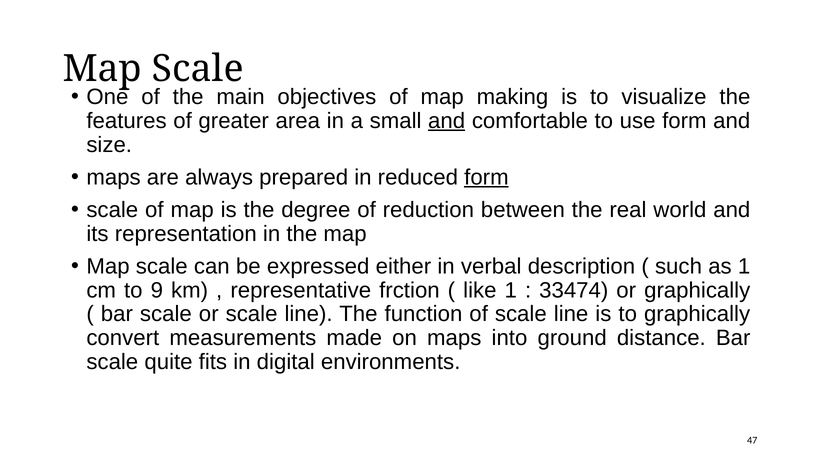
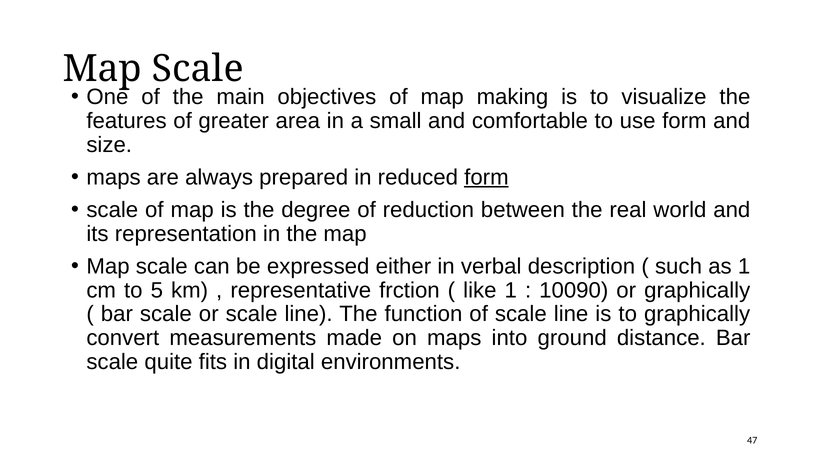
and at (447, 121) underline: present -> none
9: 9 -> 5
33474: 33474 -> 10090
